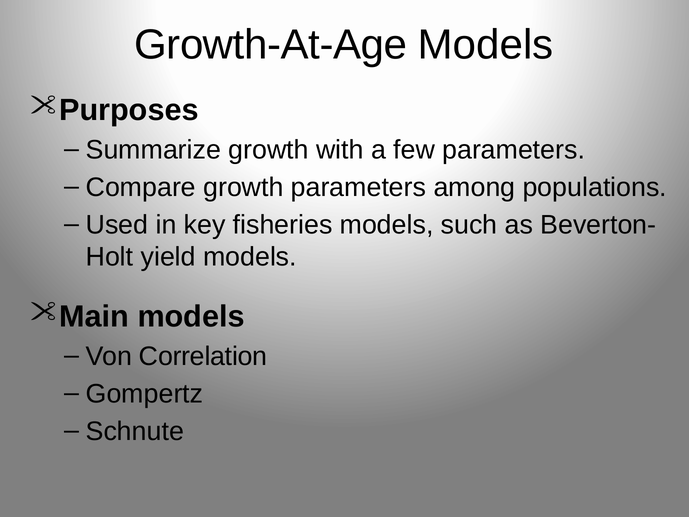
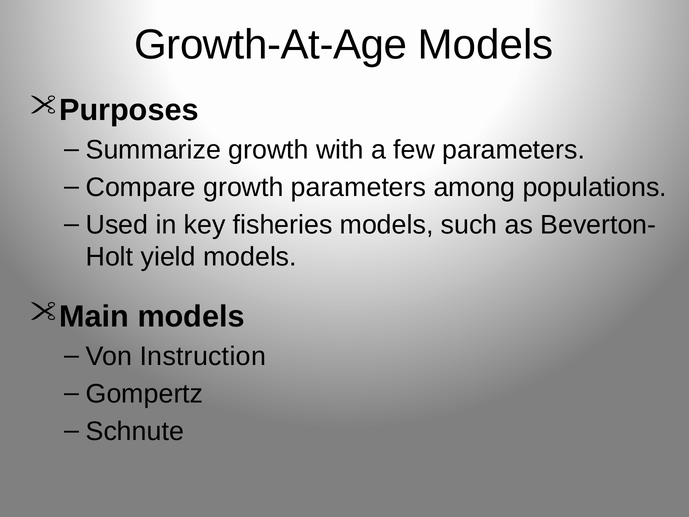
Correlation: Correlation -> Instruction
